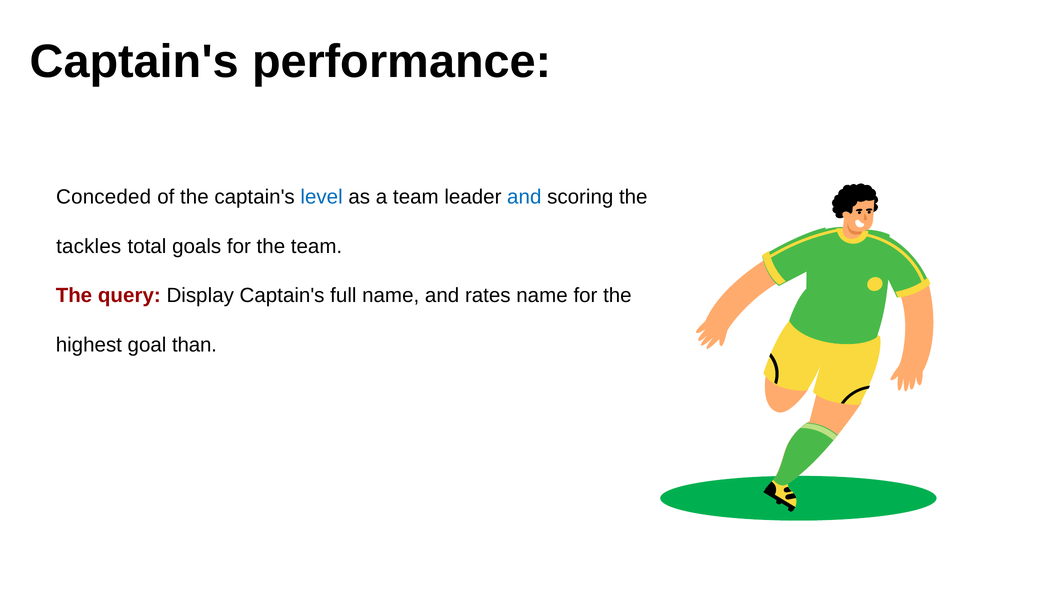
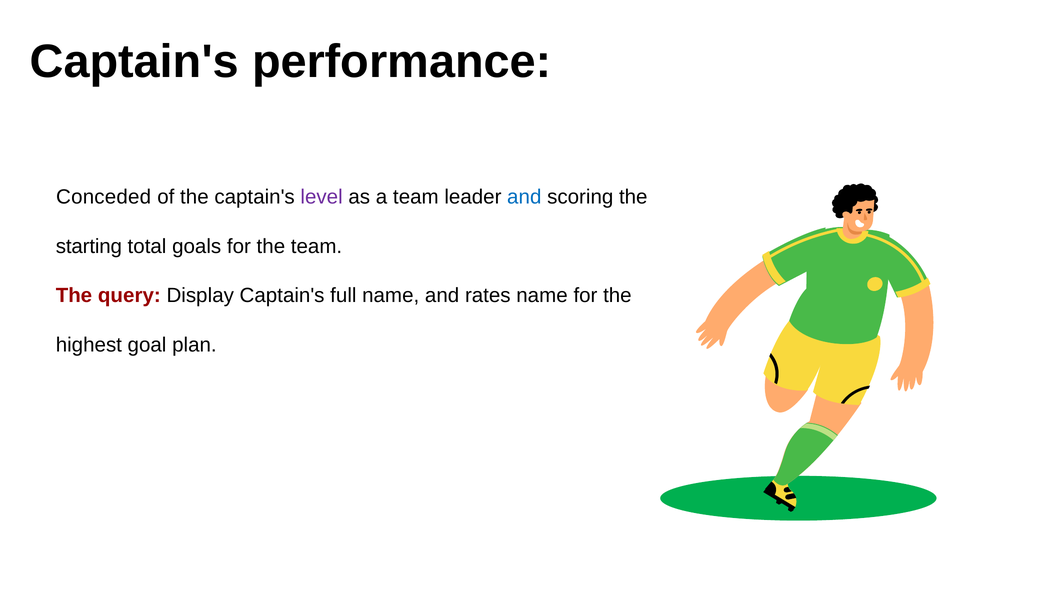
level colour: blue -> purple
tackles: tackles -> starting
than: than -> plan
